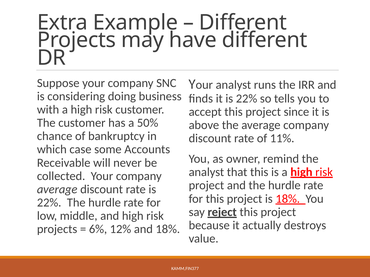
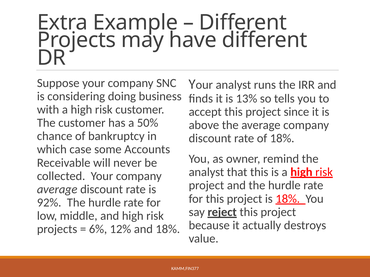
it is 22%: 22% -> 13%
of 11%: 11% -> 18%
22% at (49, 203): 22% -> 92%
